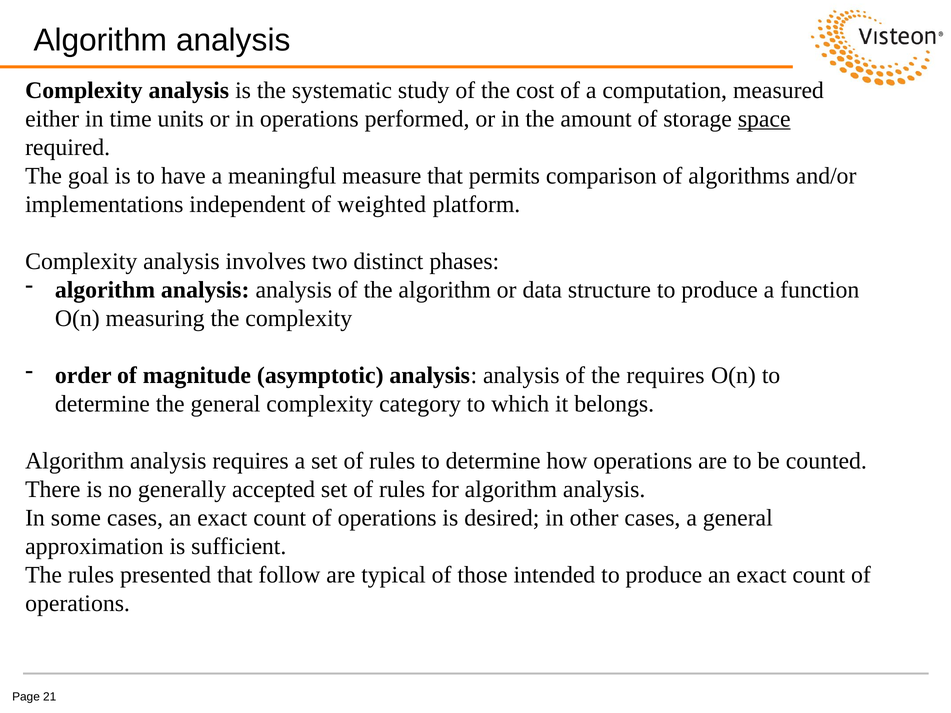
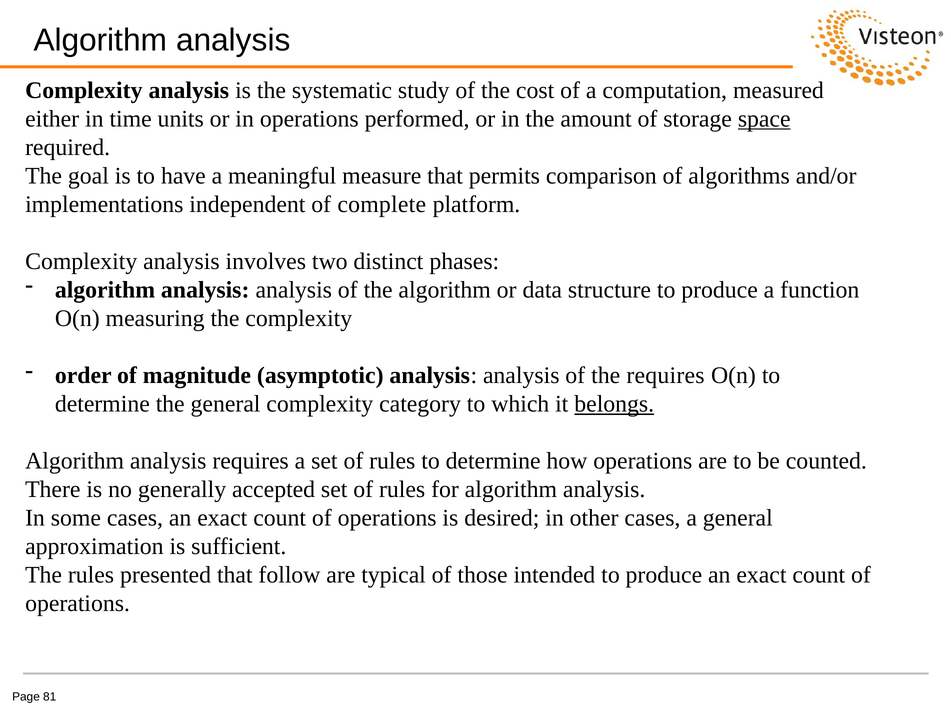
weighted: weighted -> complete
belongs underline: none -> present
21: 21 -> 81
